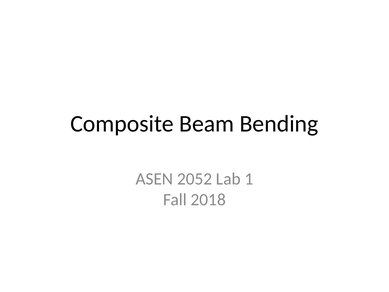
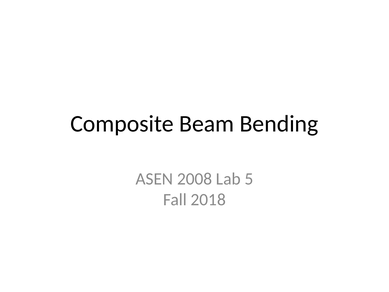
2052: 2052 -> 2008
1: 1 -> 5
